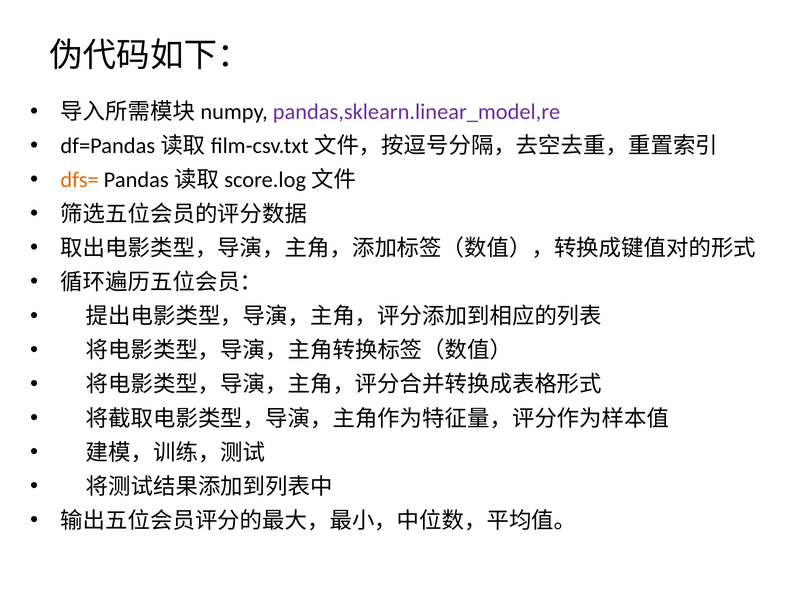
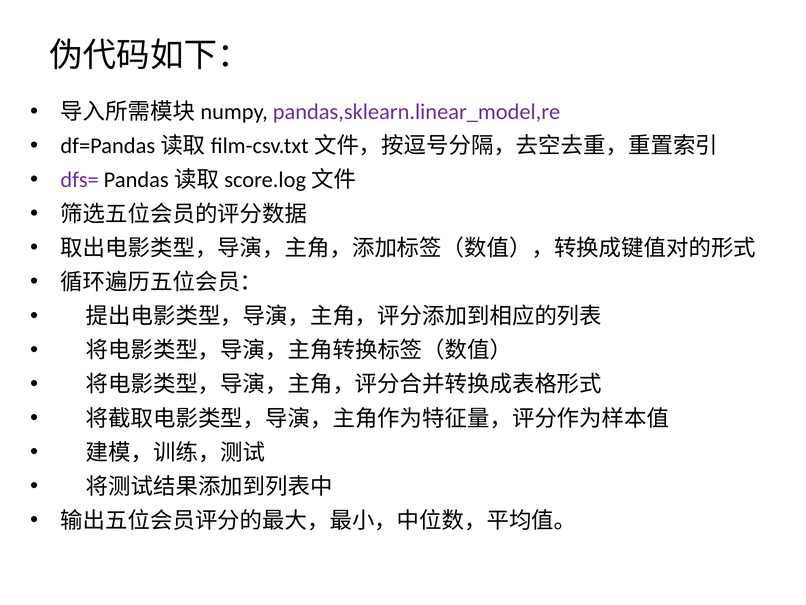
dfs= colour: orange -> purple
